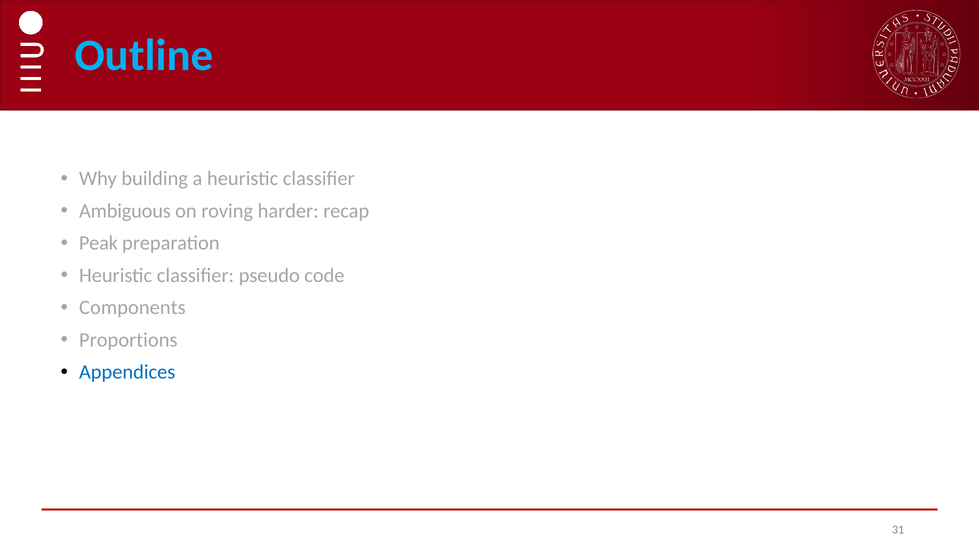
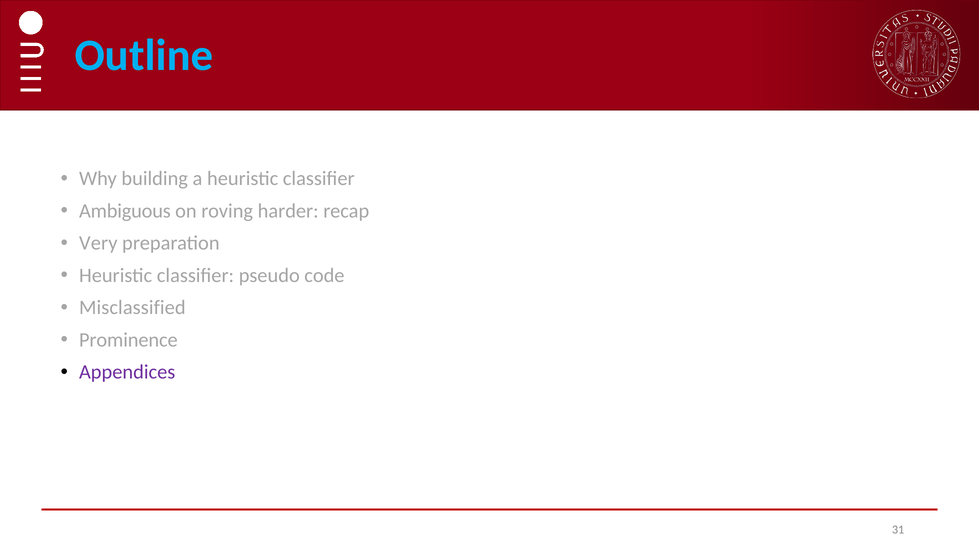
Peak: Peak -> Very
Components: Components -> Misclassified
Proportions: Proportions -> Prominence
Appendices colour: blue -> purple
